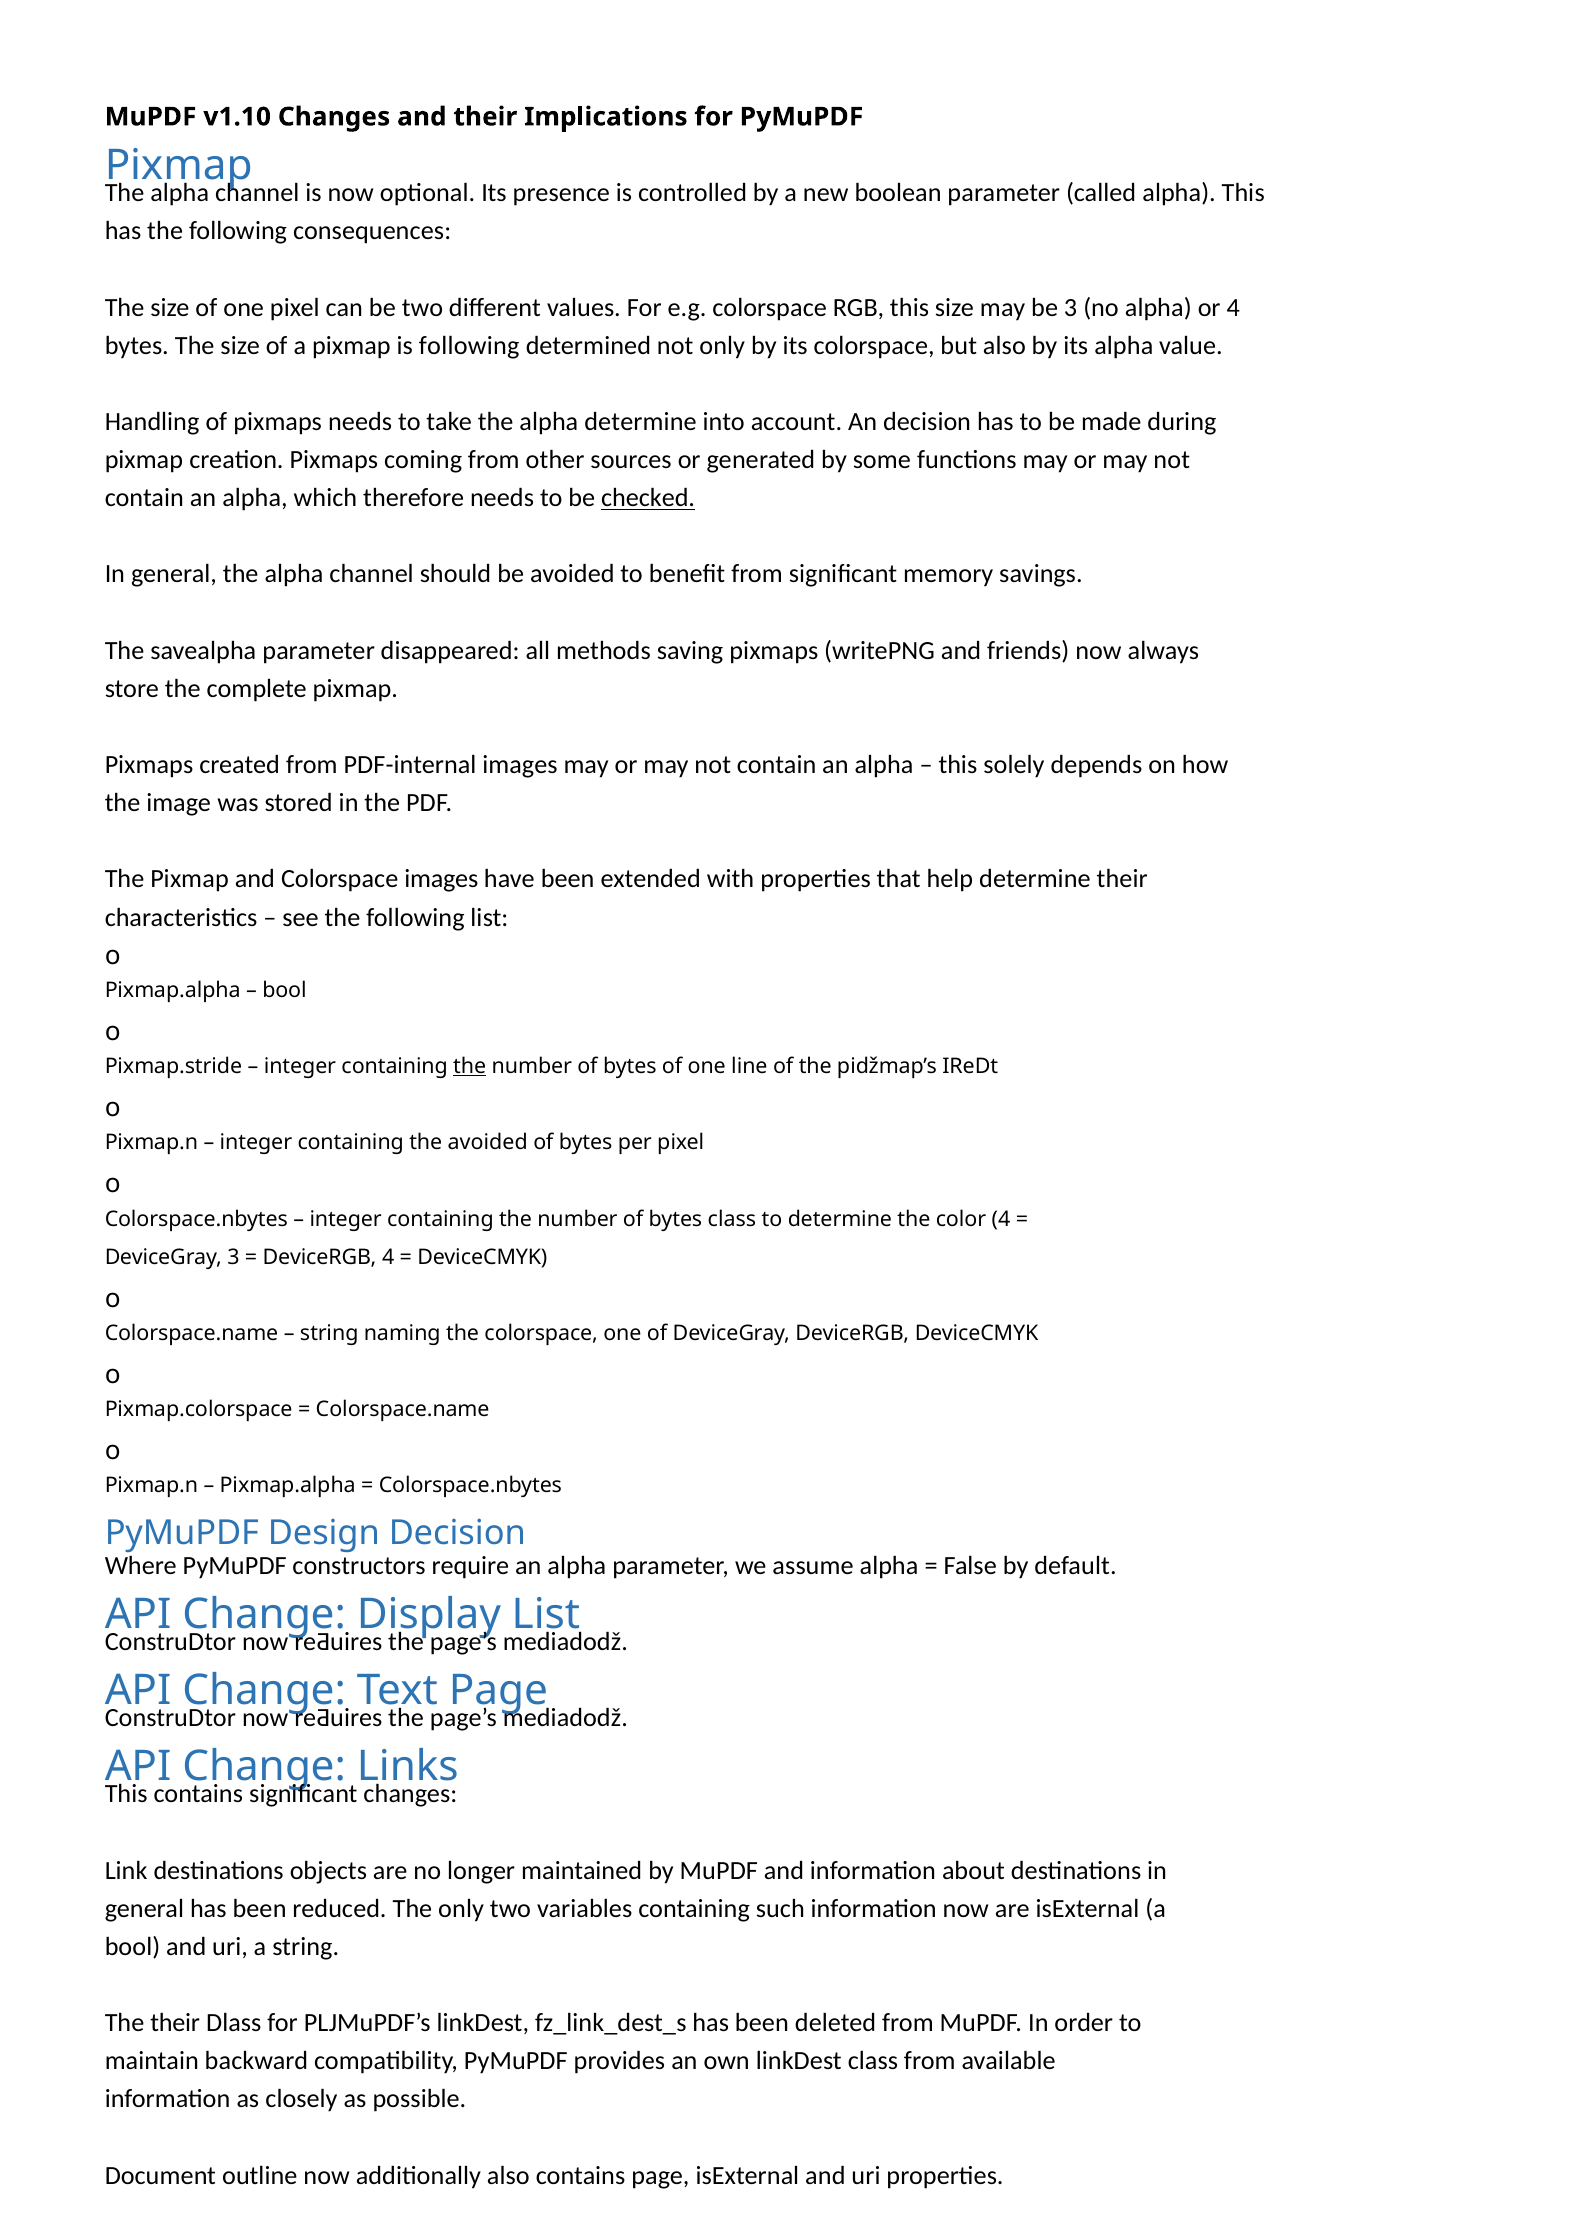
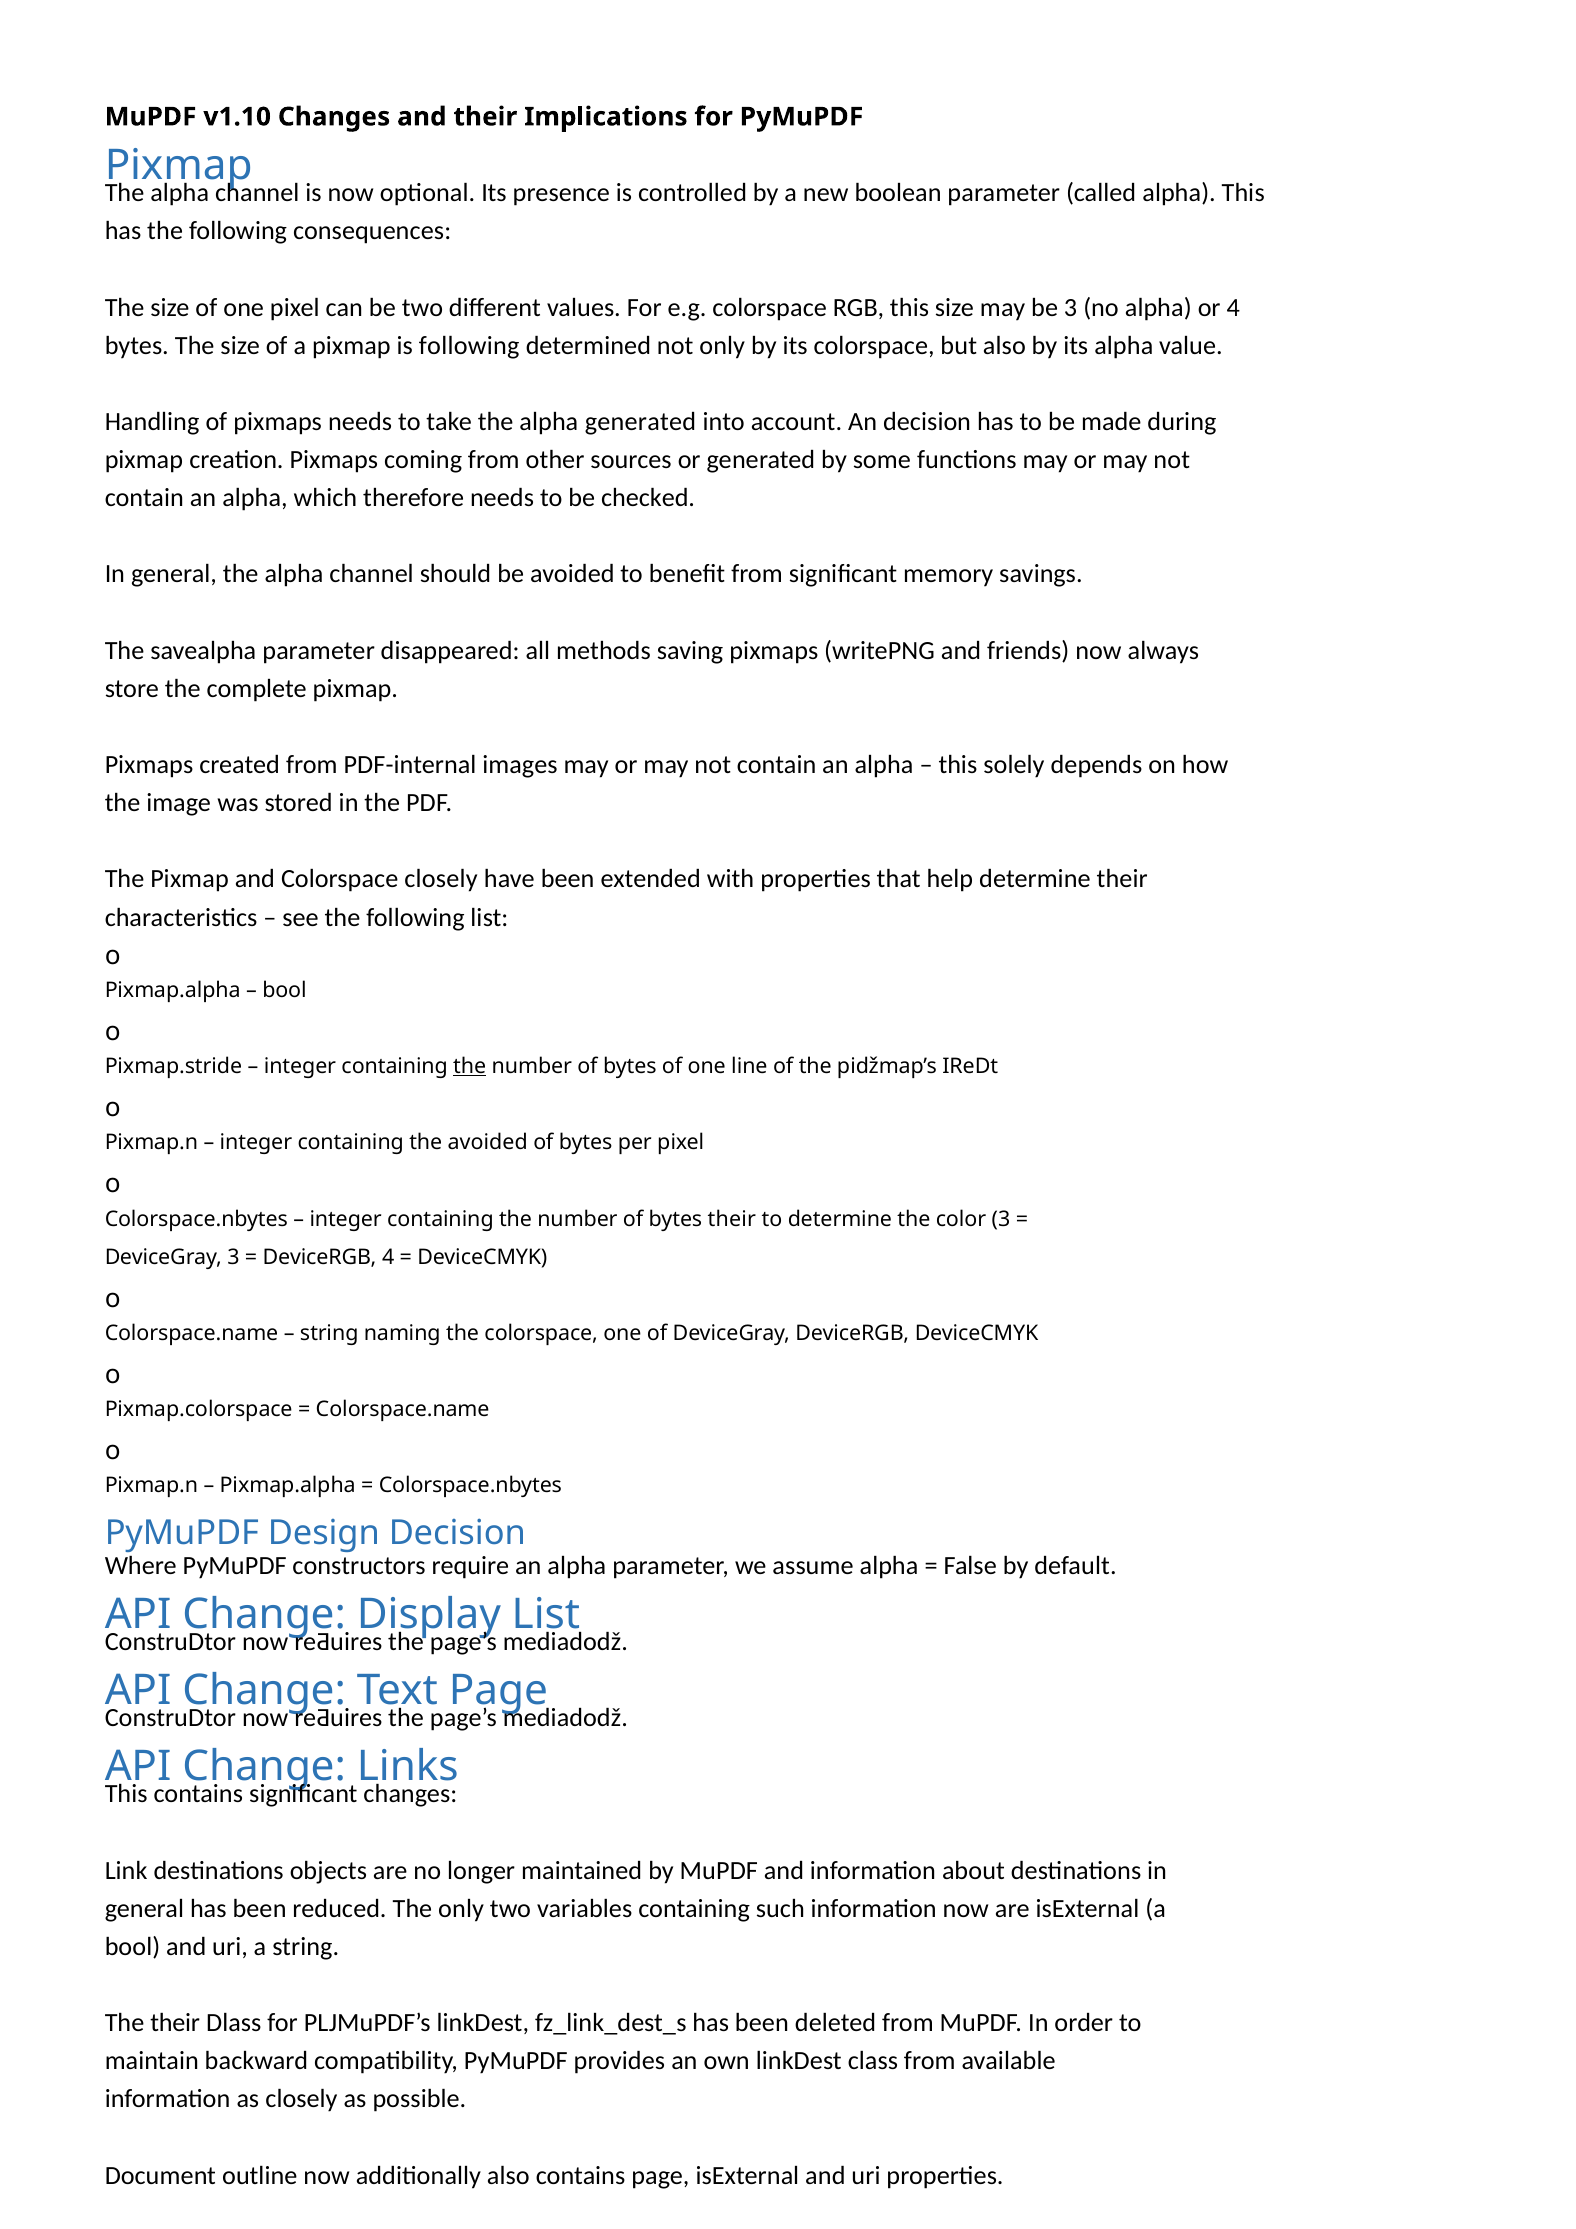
alpha determine: determine -> generated
checked underline: present -> none
Colorspace images: images -> closely
bytes class: class -> their
color 4: 4 -> 3
